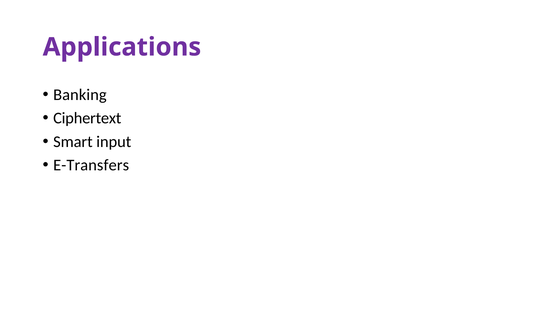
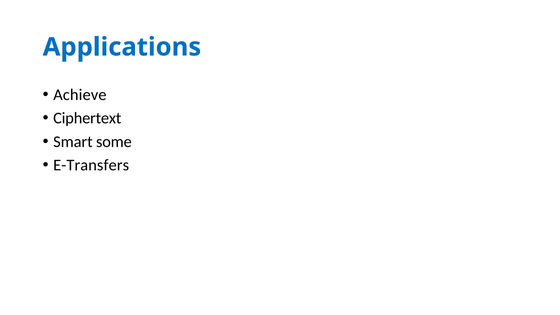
Applications colour: purple -> blue
Banking: Banking -> Achieve
input: input -> some
